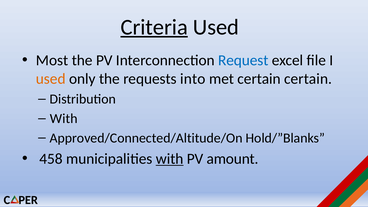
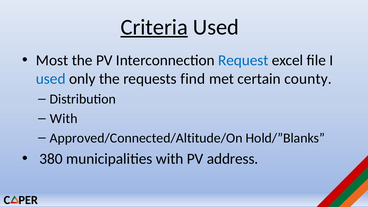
used at (51, 79) colour: orange -> blue
into: into -> find
certain certain: certain -> county
458: 458 -> 380
with at (170, 159) underline: present -> none
amount: amount -> address
